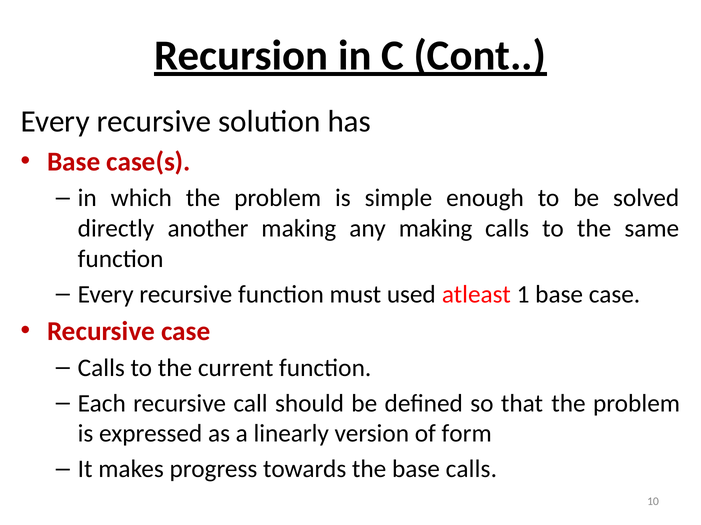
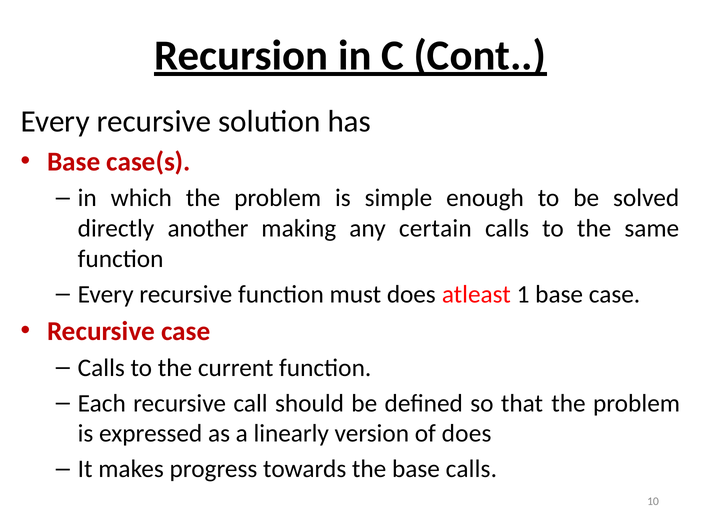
any making: making -> certain
must used: used -> does
of form: form -> does
